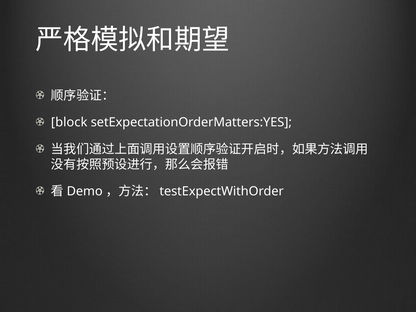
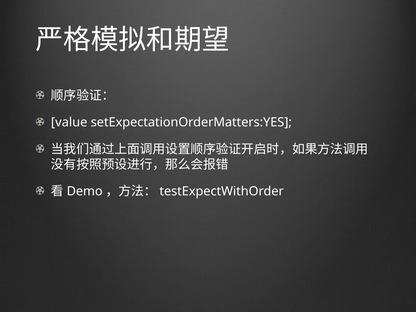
block: block -> value
